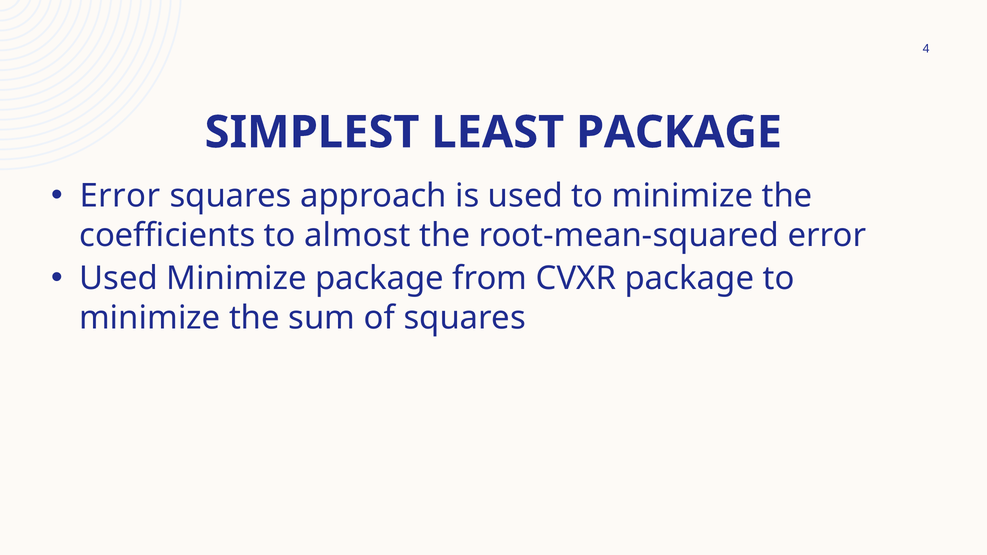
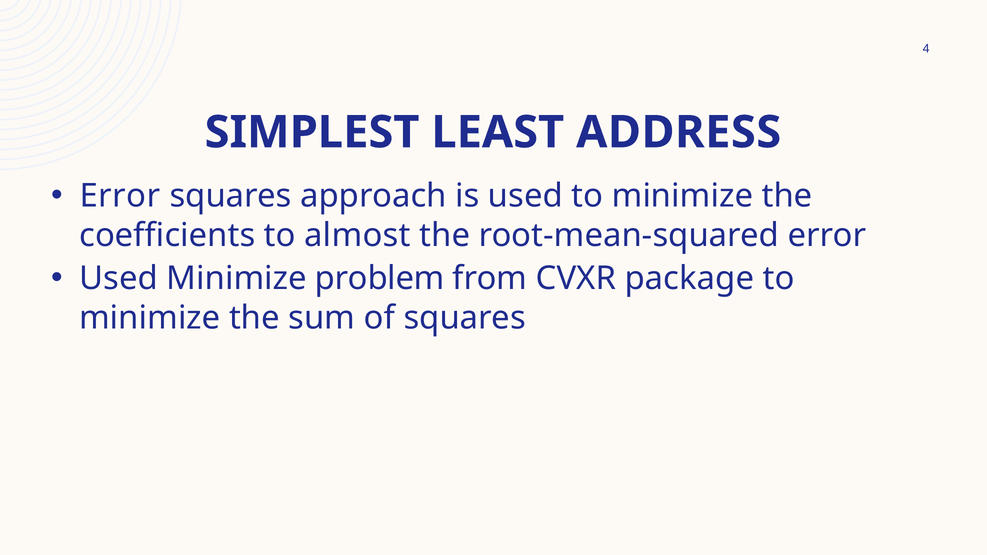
LEAST PACKAGE: PACKAGE -> ADDRESS
Minimize package: package -> problem
